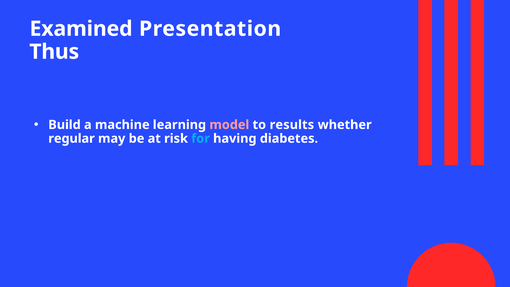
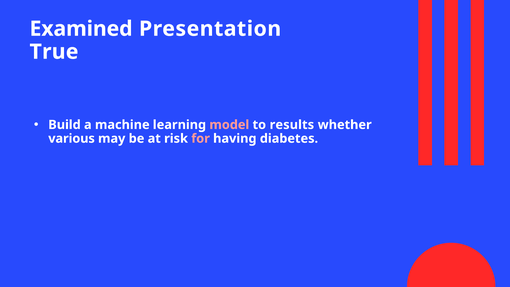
Thus: Thus -> True
regular: regular -> various
for colour: light blue -> pink
